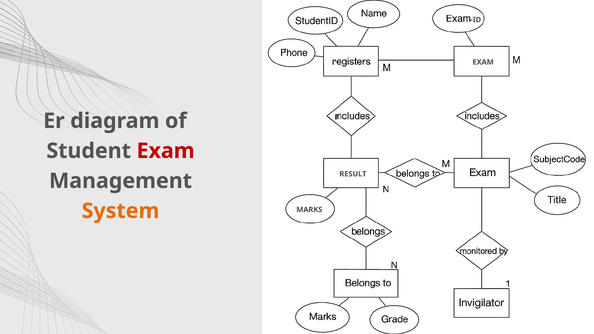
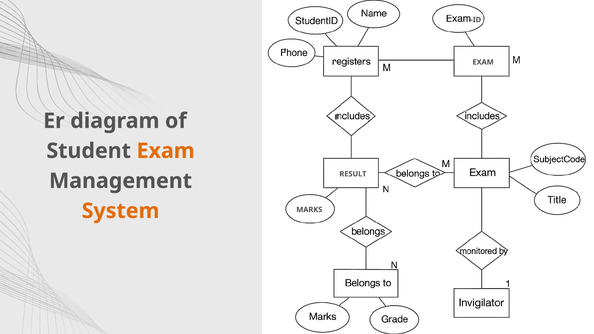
Exam at (166, 151) colour: red -> orange
